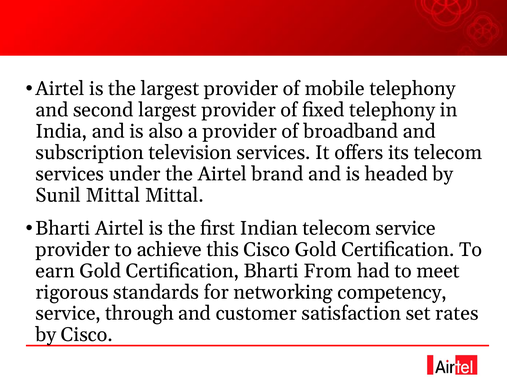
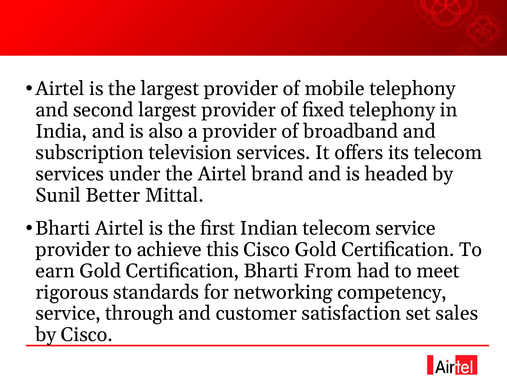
Sunil Mittal: Mittal -> Better
rates: rates -> sales
